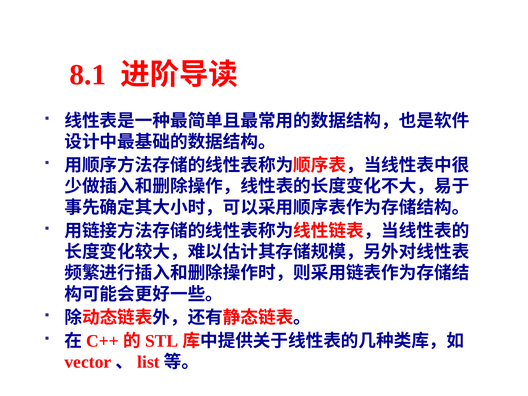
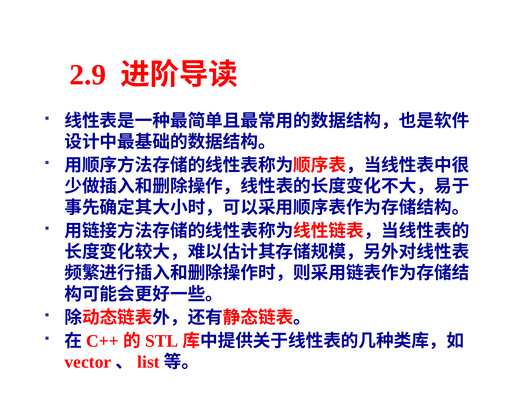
8.1: 8.1 -> 2.9
